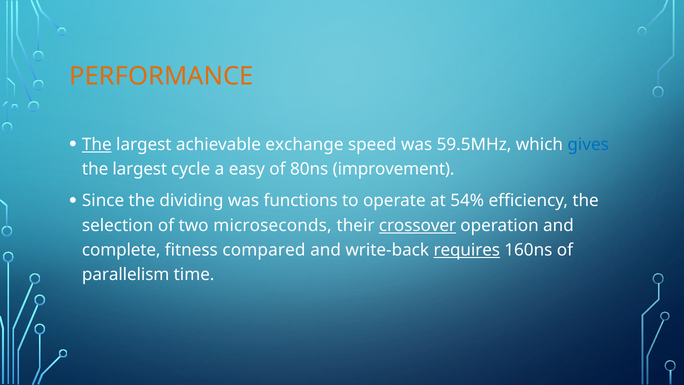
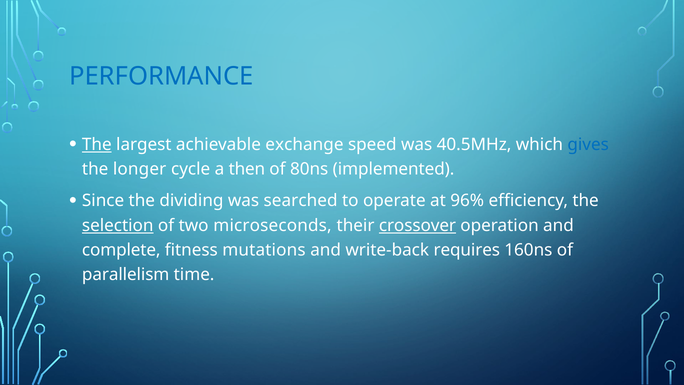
PERFORMANCE colour: orange -> blue
59.5MHz: 59.5MHz -> 40.5MHz
largest at (140, 169): largest -> longer
easy: easy -> then
improvement: improvement -> implemented
functions: functions -> searched
54%: 54% -> 96%
selection underline: none -> present
compared: compared -> mutations
requires underline: present -> none
